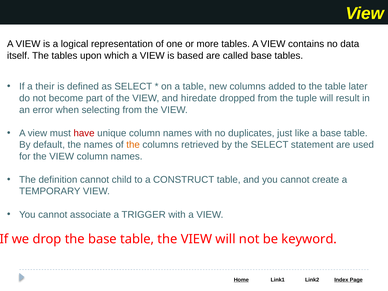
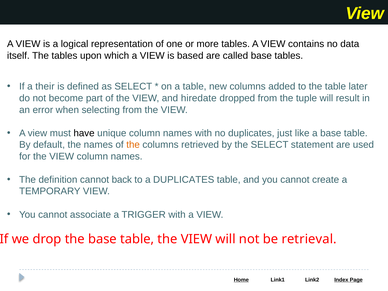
have colour: red -> black
child: child -> back
a CONSTRUCT: CONSTRUCT -> DUPLICATES
keyword: keyword -> retrieval
